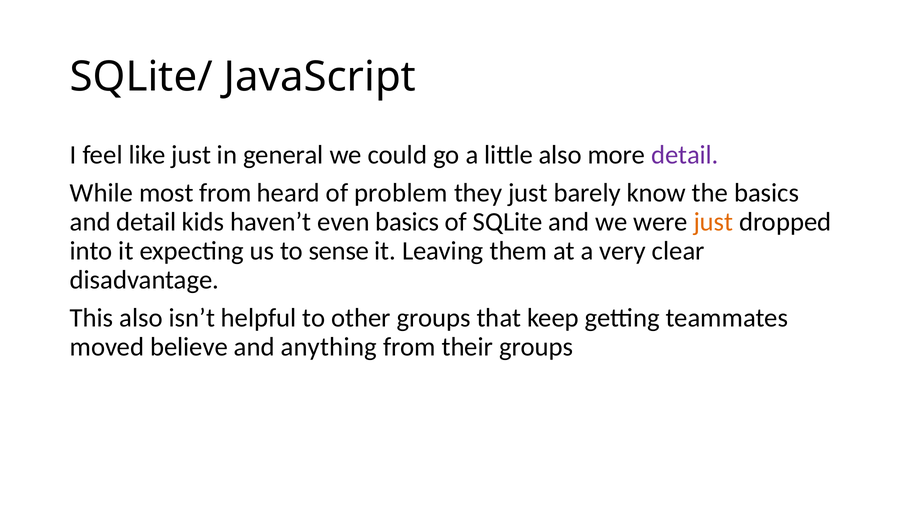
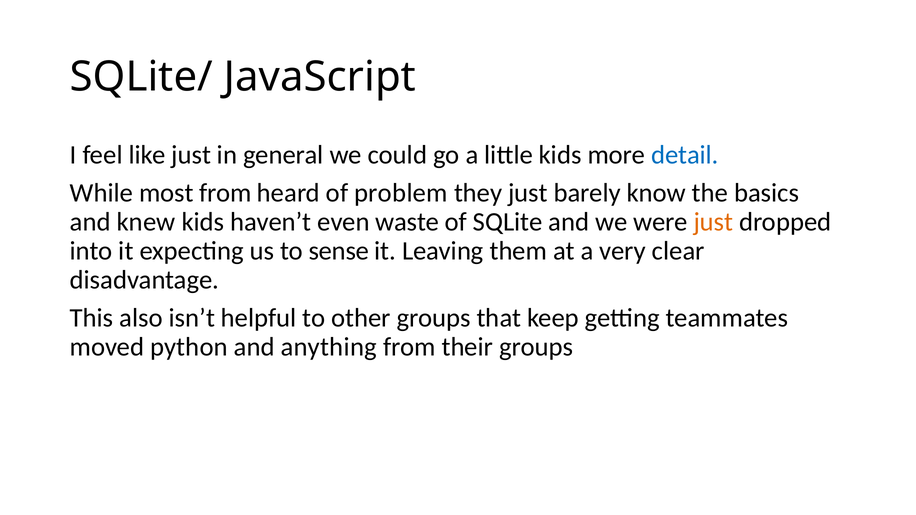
little also: also -> kids
detail at (685, 155) colour: purple -> blue
and detail: detail -> knew
even basics: basics -> waste
believe: believe -> python
